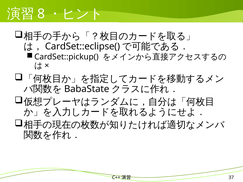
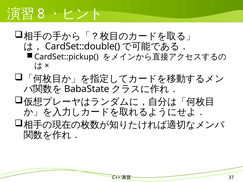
CardSet::eclipse(: CardSet::eclipse( -> CardSet::double(
